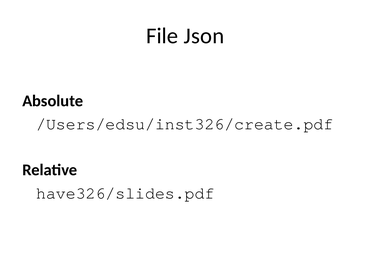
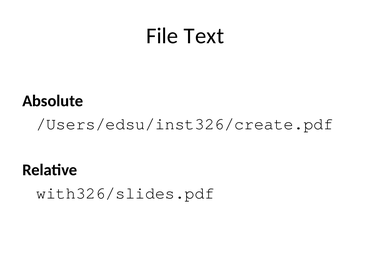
Json: Json -> Text
have326/slides.pdf: have326/slides.pdf -> with326/slides.pdf
